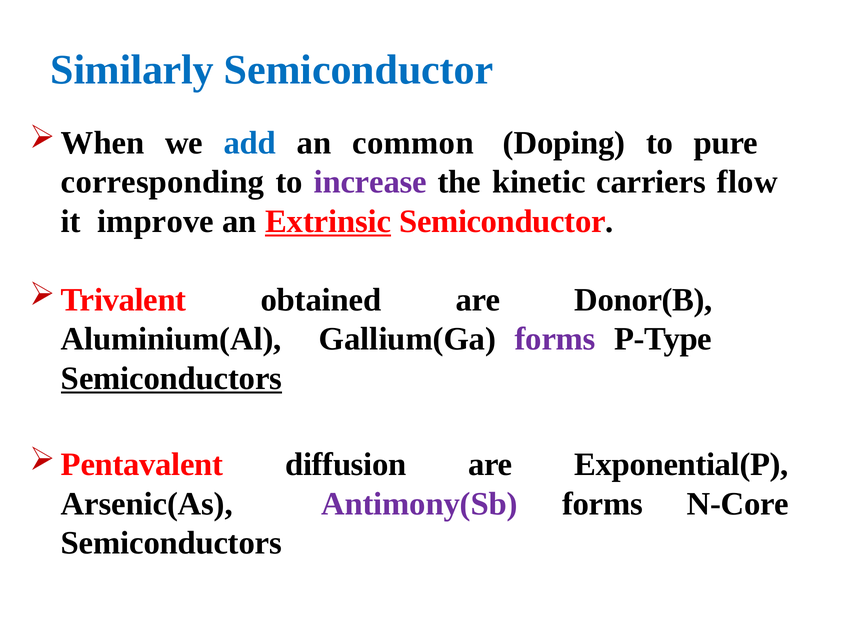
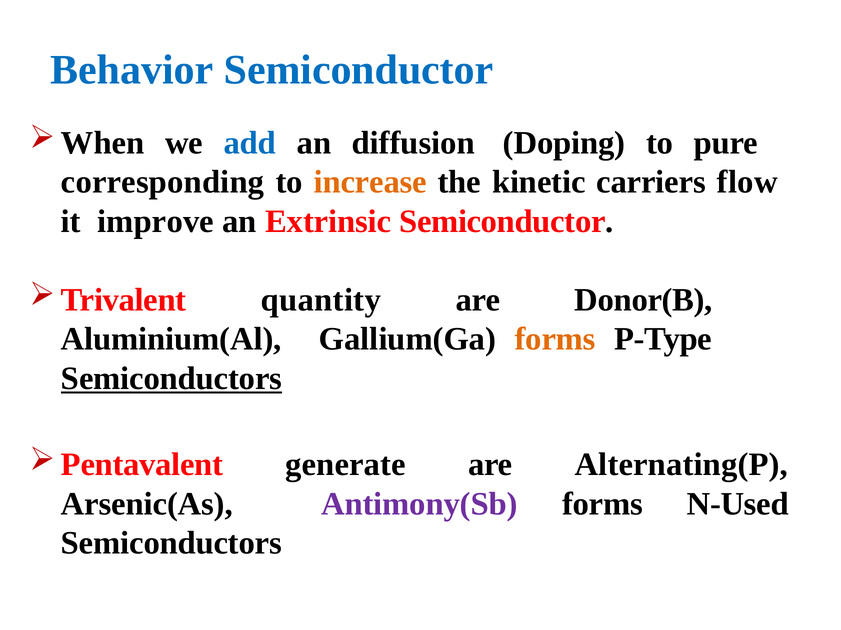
Similarly: Similarly -> Behavior
common: common -> diffusion
increase colour: purple -> orange
Extrinsic underline: present -> none
obtained: obtained -> quantity
forms at (555, 339) colour: purple -> orange
diffusion: diffusion -> generate
Exponential(P: Exponential(P -> Alternating(P
N-Core: N-Core -> N-Used
